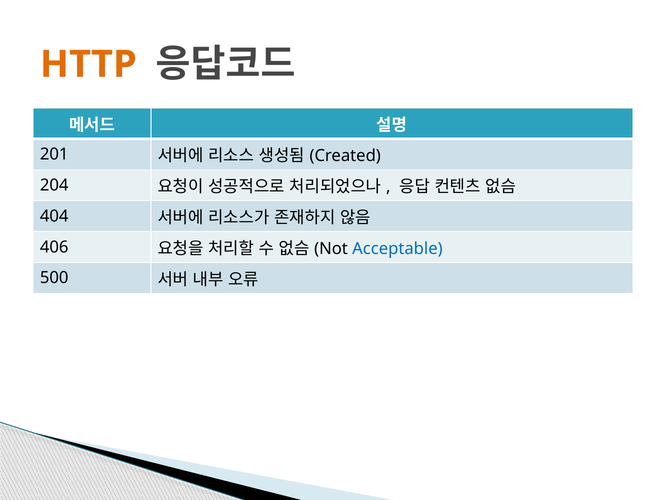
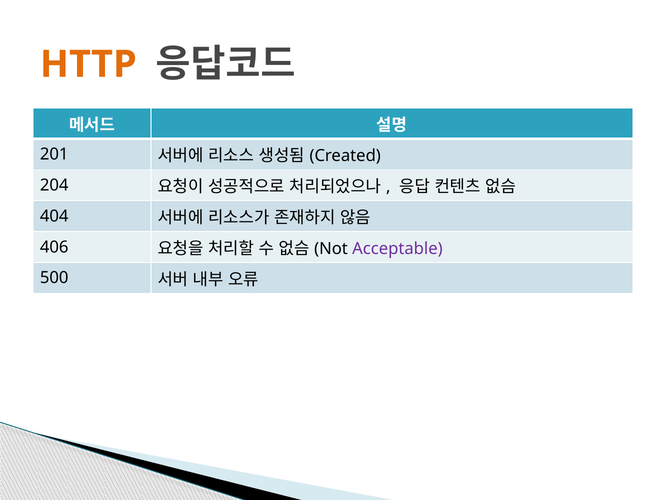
Acceptable colour: blue -> purple
